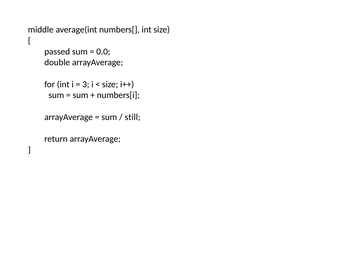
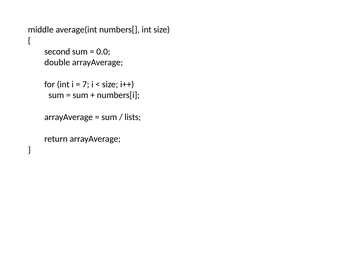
passed: passed -> second
3: 3 -> 7
still: still -> lists
